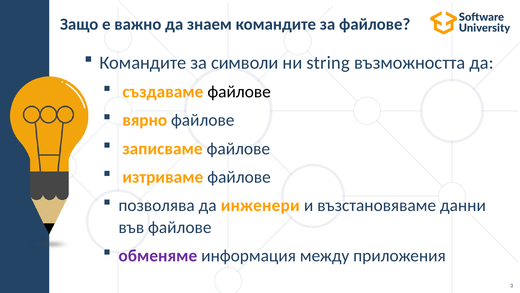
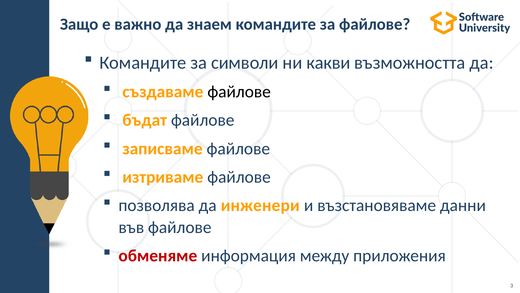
string: string -> какви
вярно: вярно -> бъдат
обменяме colour: purple -> red
